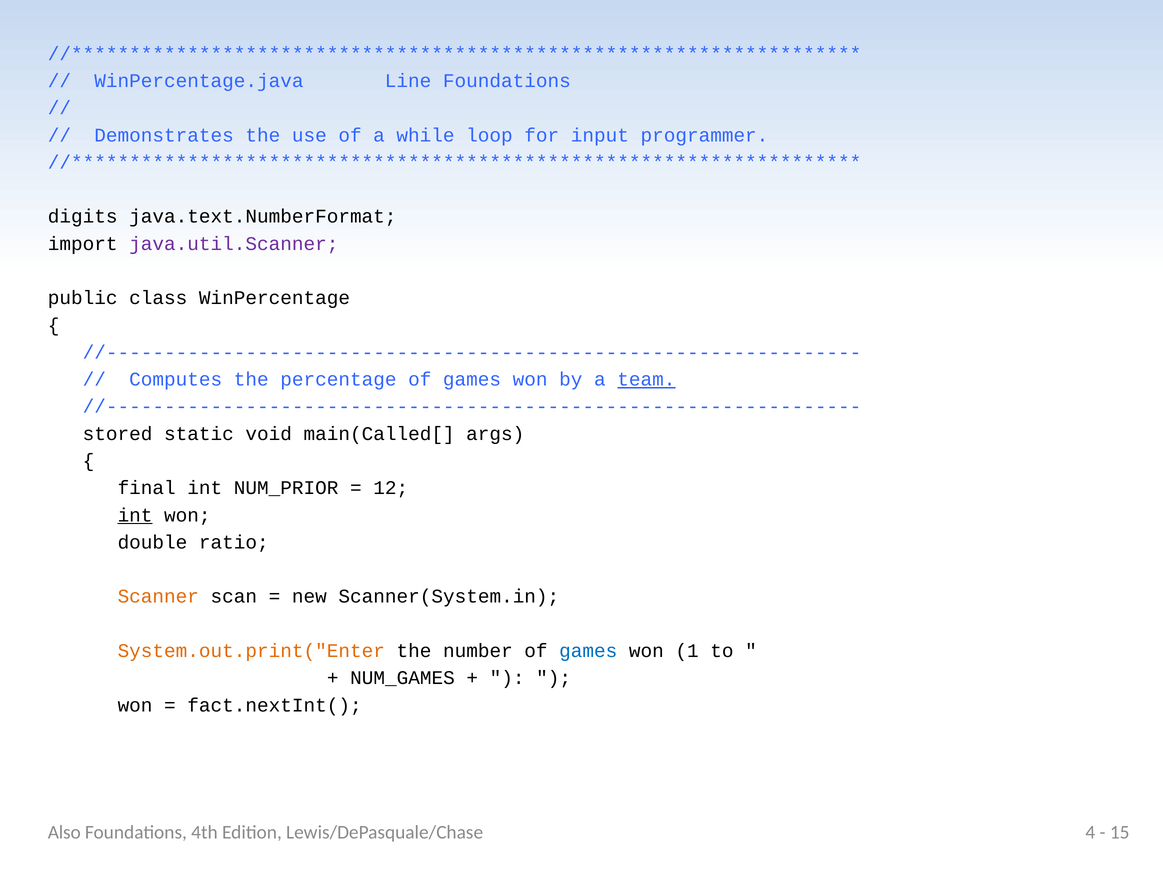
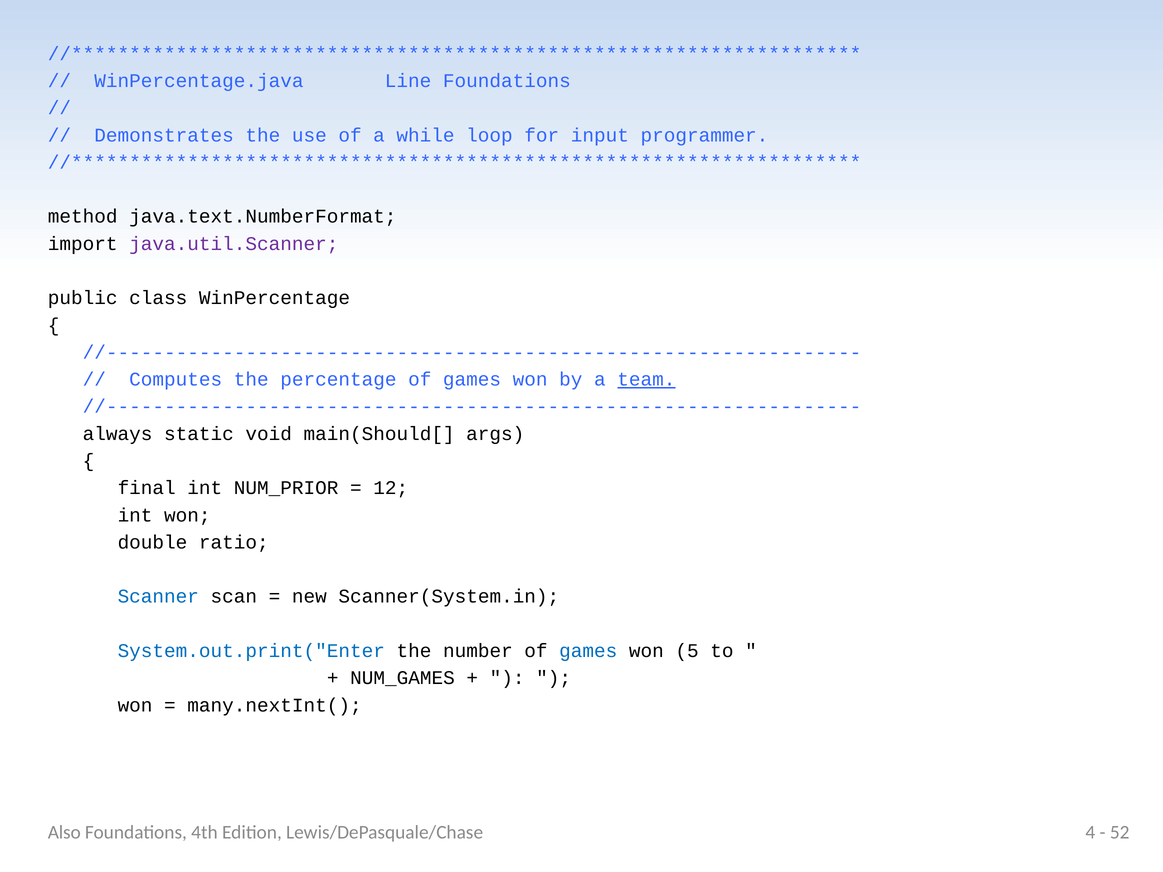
digits: digits -> method
stored: stored -> always
main(Called[: main(Called[ -> main(Should[
int at (135, 515) underline: present -> none
Scanner colour: orange -> blue
System.out.print("Enter colour: orange -> blue
1: 1 -> 5
fact.nextInt(: fact.nextInt( -> many.nextInt(
15: 15 -> 52
